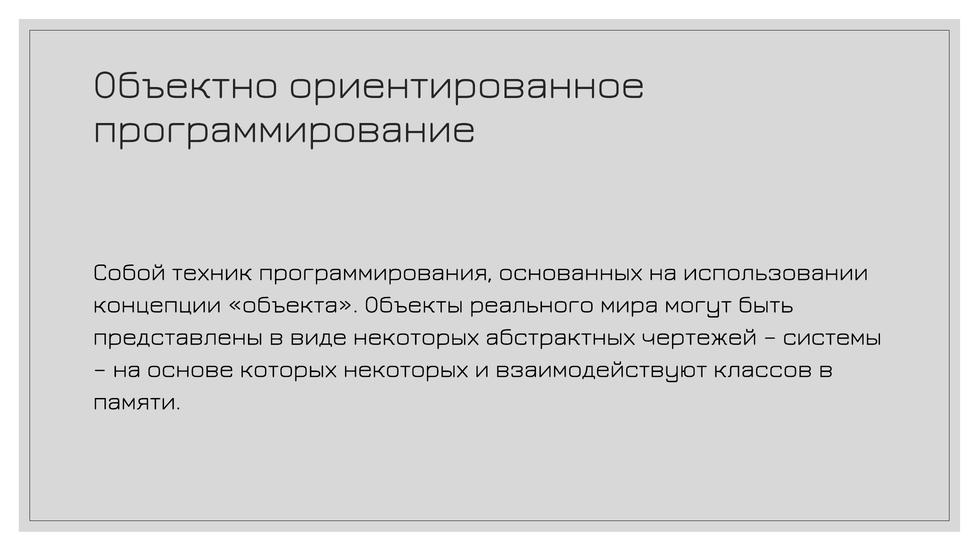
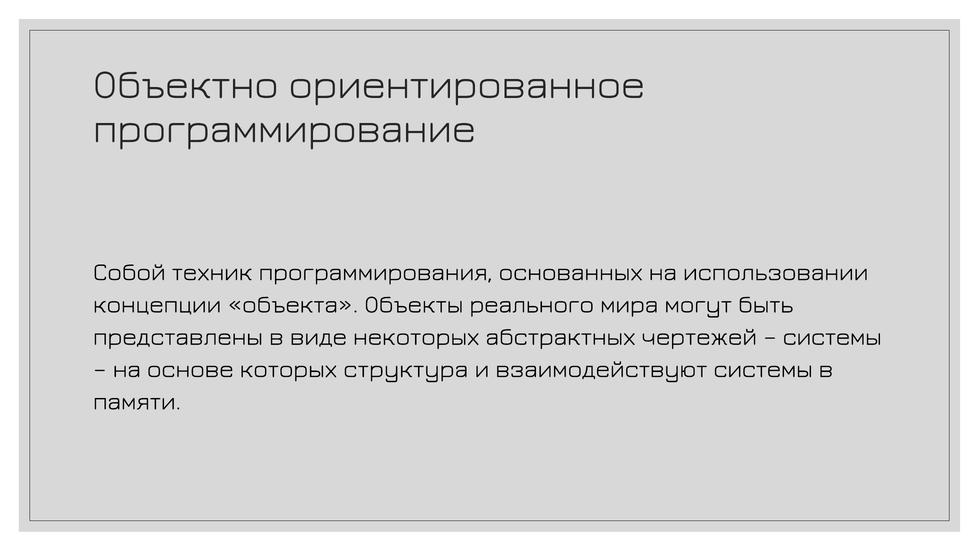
которых некоторых: некоторых -> структура
взаимодействуют классов: классов -> системы
